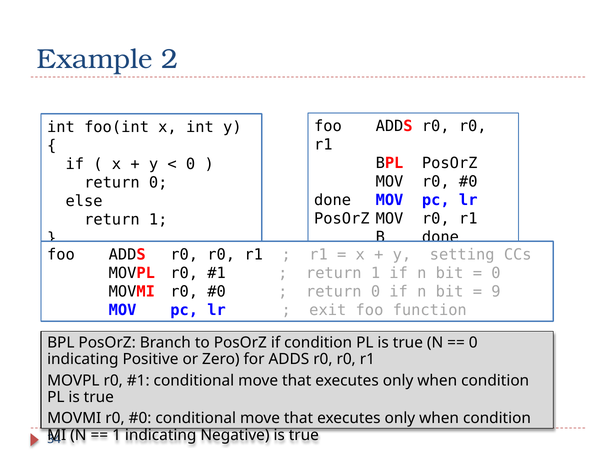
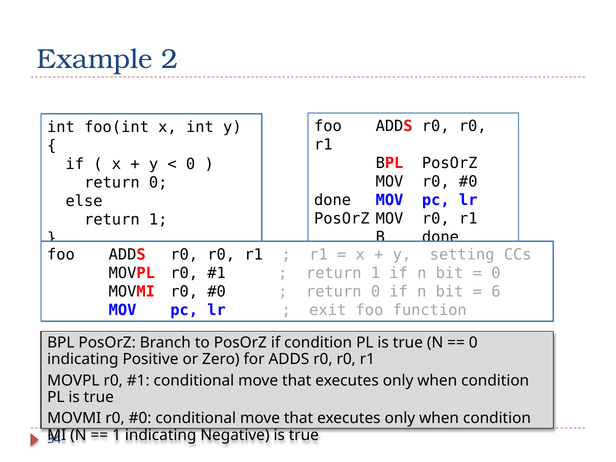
9: 9 -> 6
